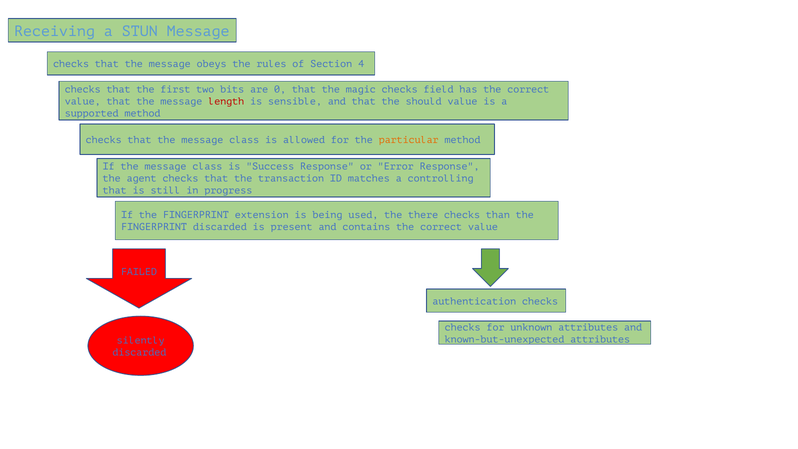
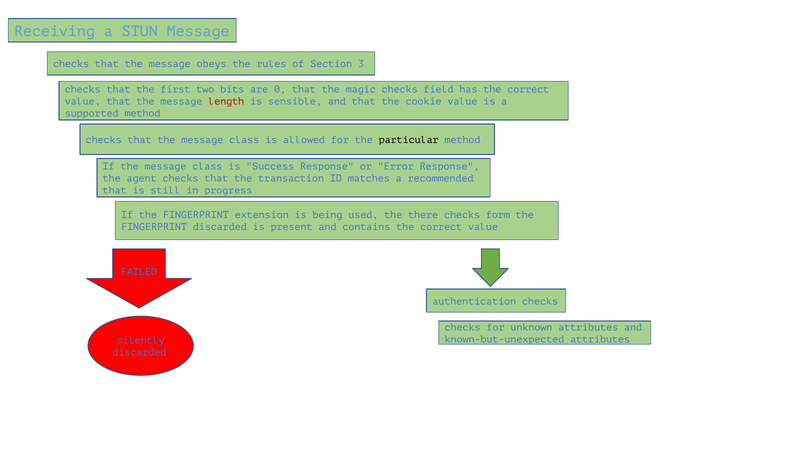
4: 4 -> 3
should: should -> cookie
particular colour: orange -> black
controlling: controlling -> recommended
than: than -> form
